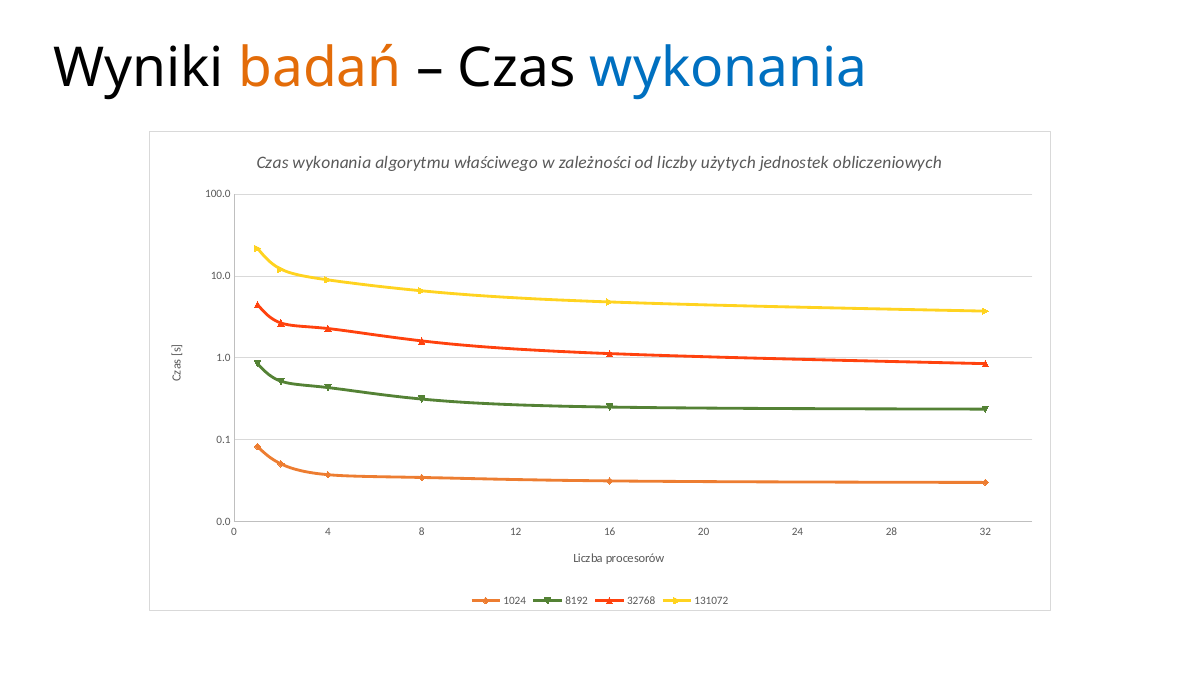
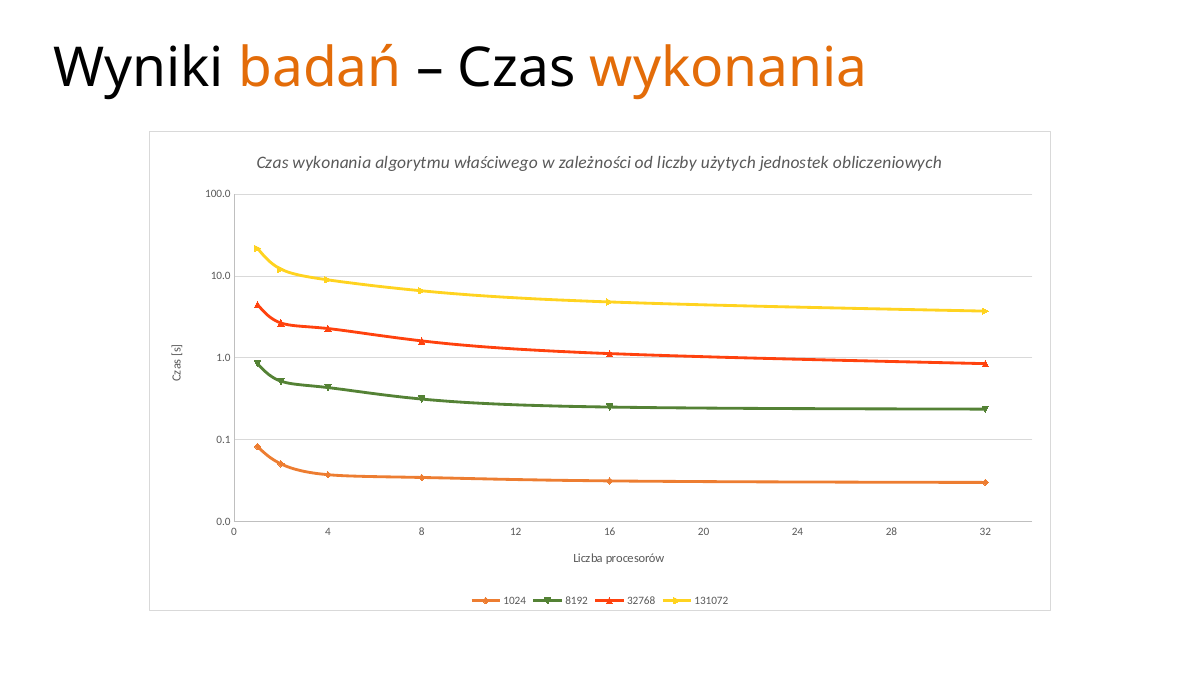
wykonania at (729, 69) colour: blue -> orange
